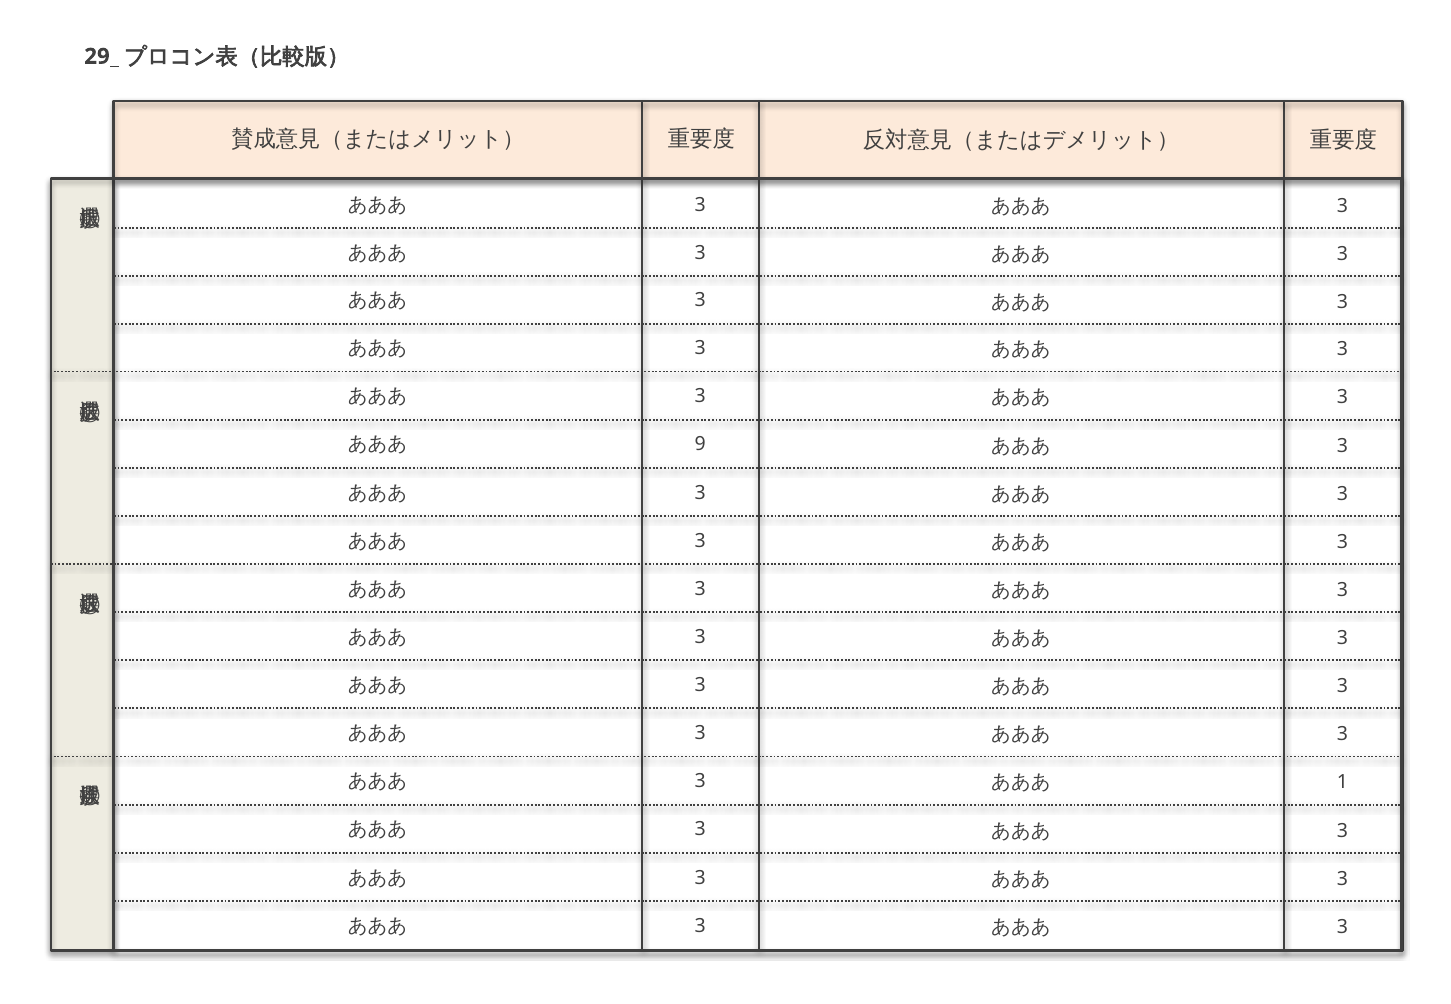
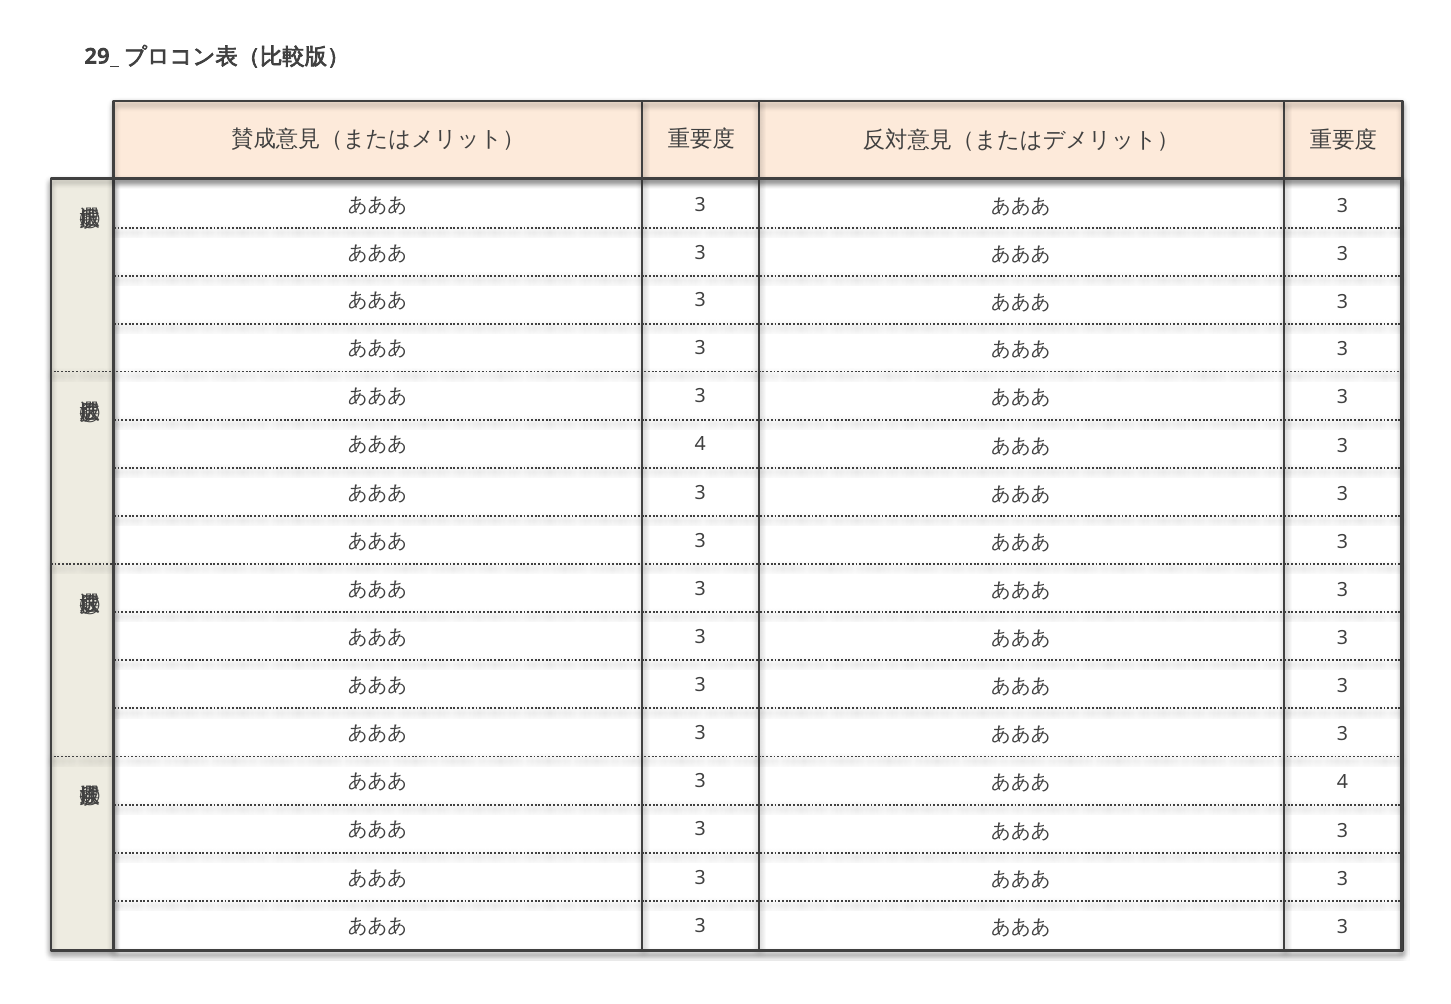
9 at (700, 445): 9 -> 4
1 at (1343, 783): 1 -> 4
